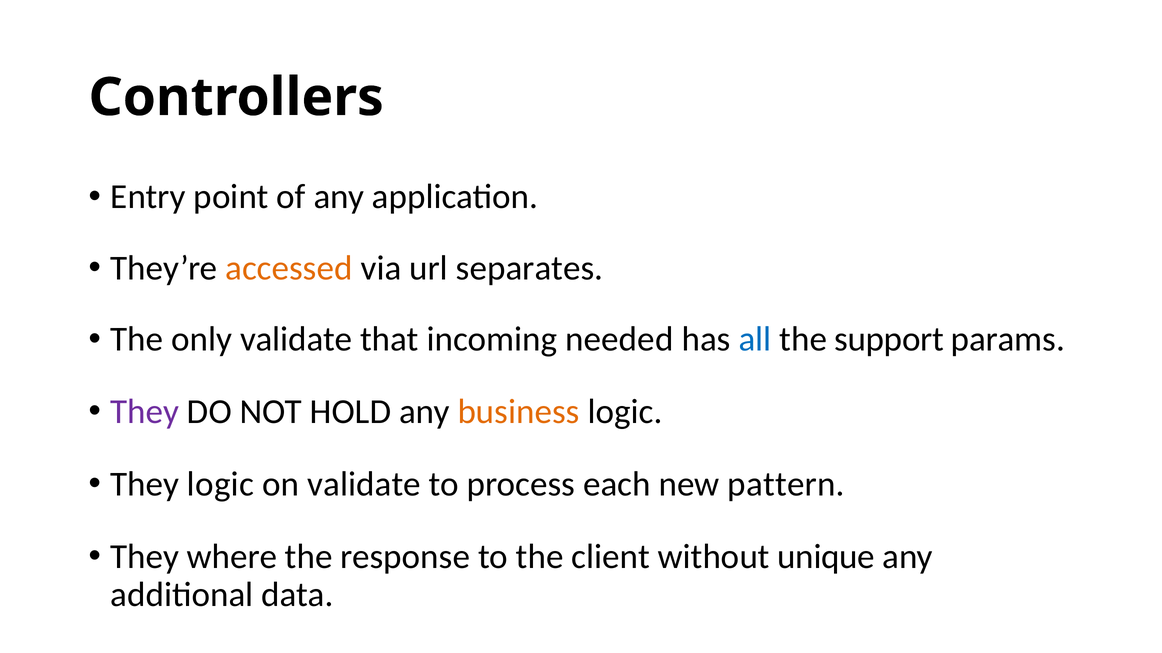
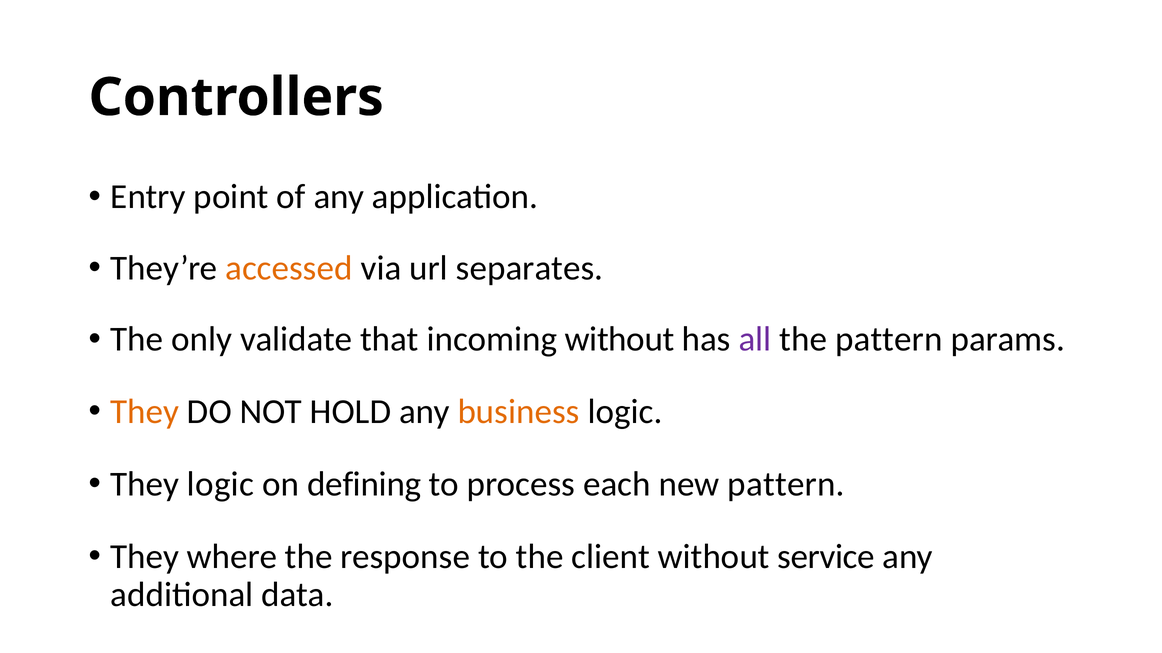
incoming needed: needed -> without
all colour: blue -> purple
the support: support -> pattern
They at (145, 412) colour: purple -> orange
on validate: validate -> defining
unique: unique -> service
